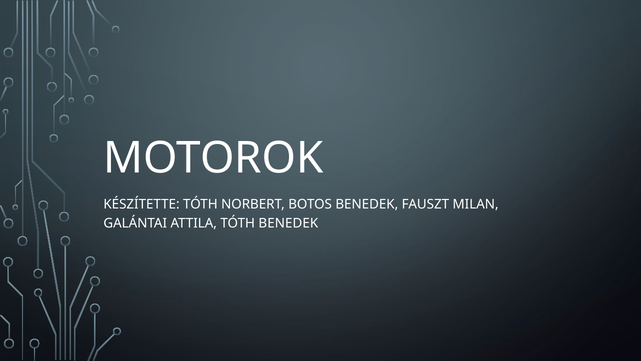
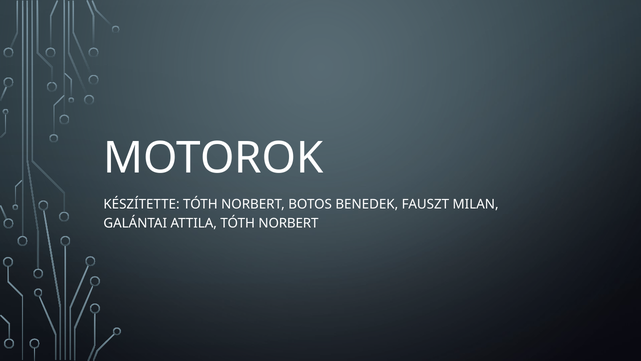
ATTILA TÓTH BENEDEK: BENEDEK -> NORBERT
